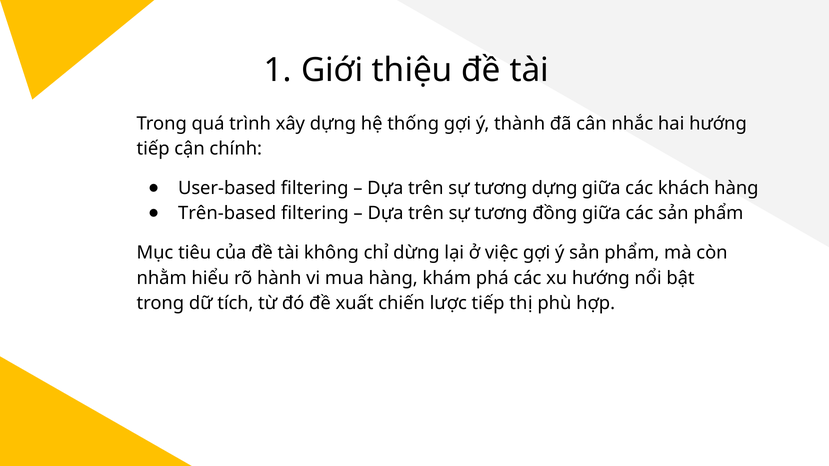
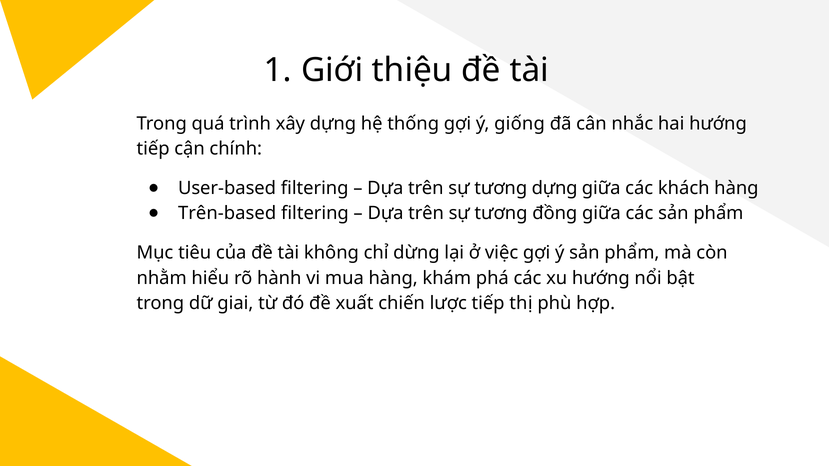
thành: thành -> giống
tích: tích -> giai
